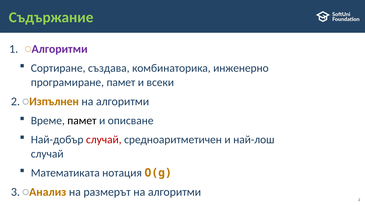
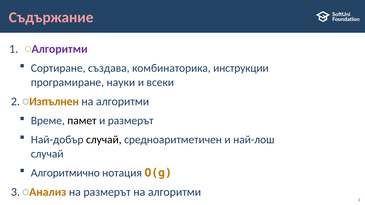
Съдържание colour: light green -> pink
инженерно: инженерно -> инструкции
програмиране памет: памет -> науки
и описване: описване -> размерът
случай at (104, 140) colour: red -> black
Математиката: Математиката -> Алгоритмично
